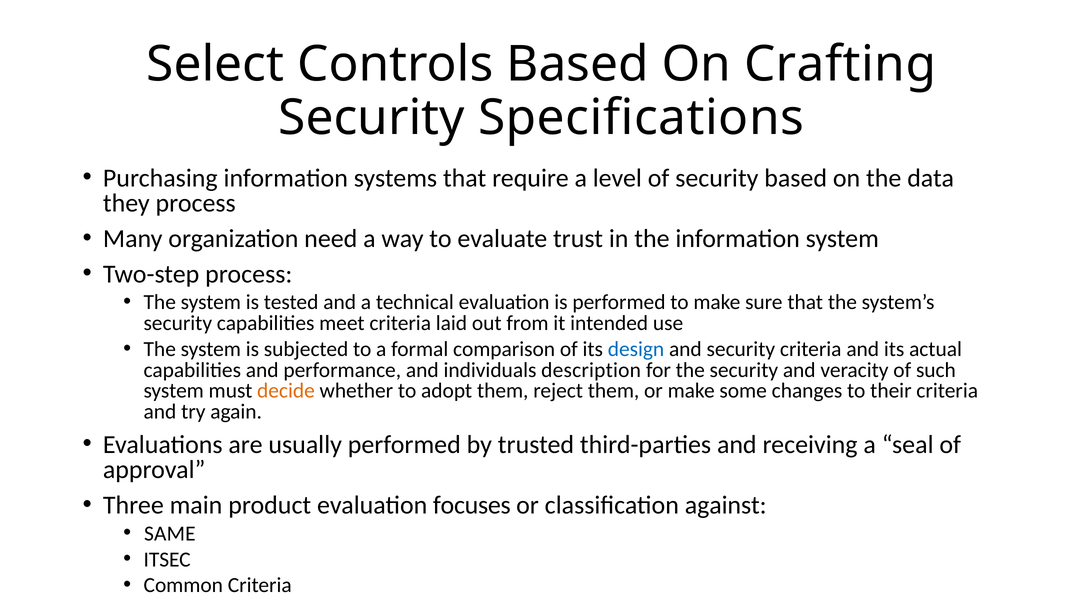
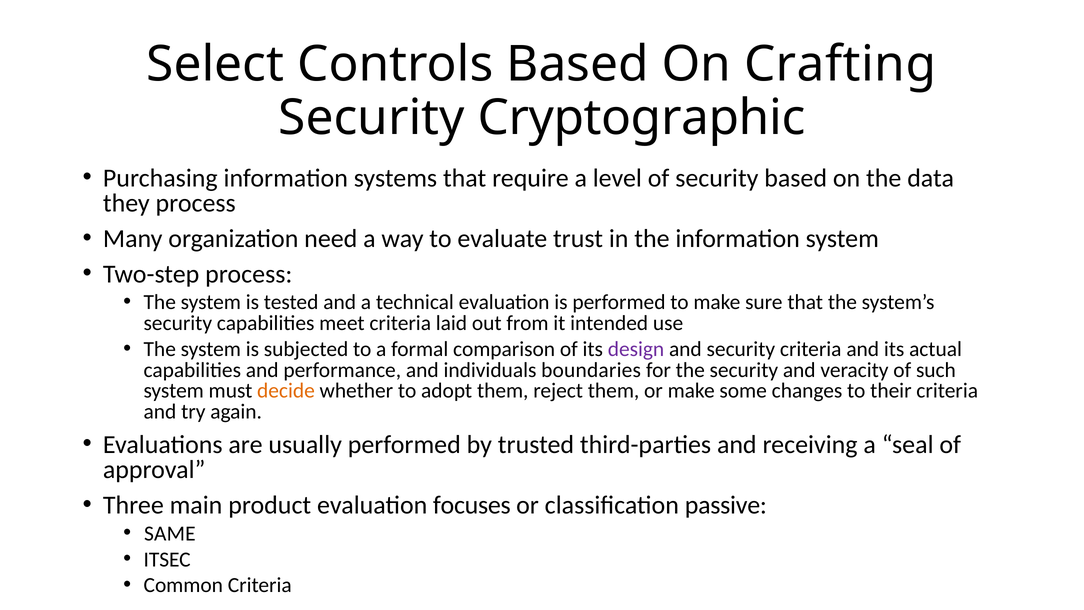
Specifications: Specifications -> Cryptographic
design colour: blue -> purple
description: description -> boundaries
against: against -> passive
